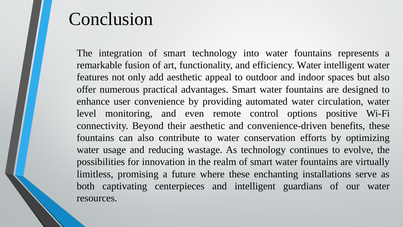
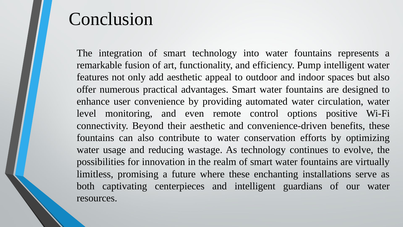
efficiency Water: Water -> Pump
